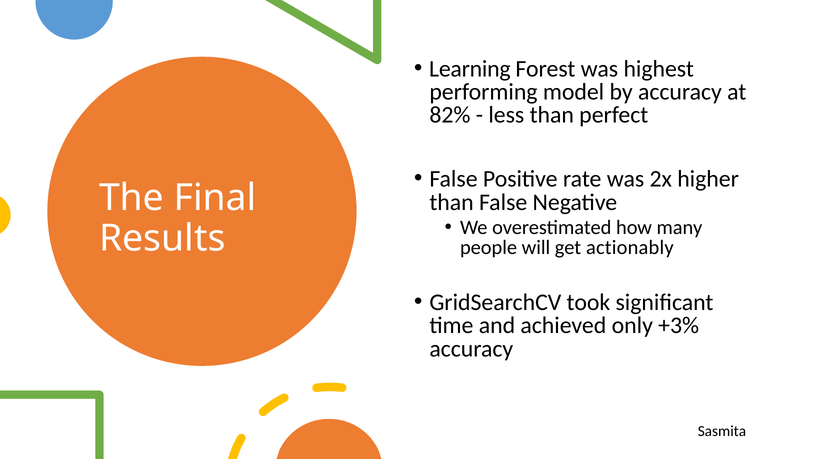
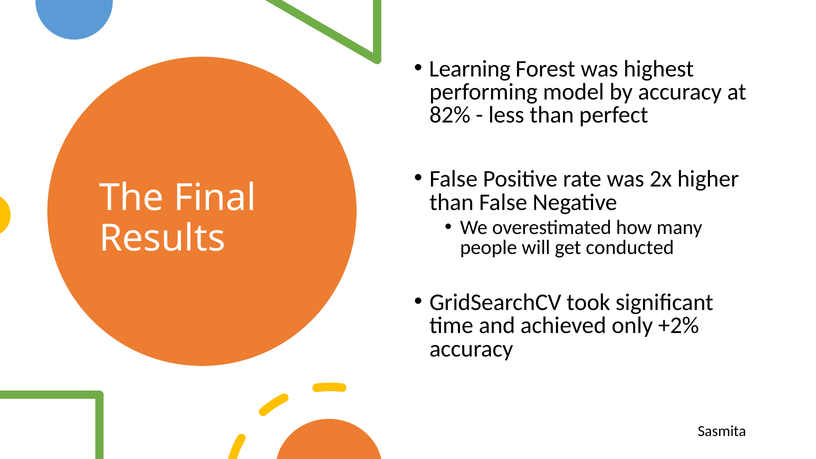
actionably: actionably -> conducted
+3%: +3% -> +2%
